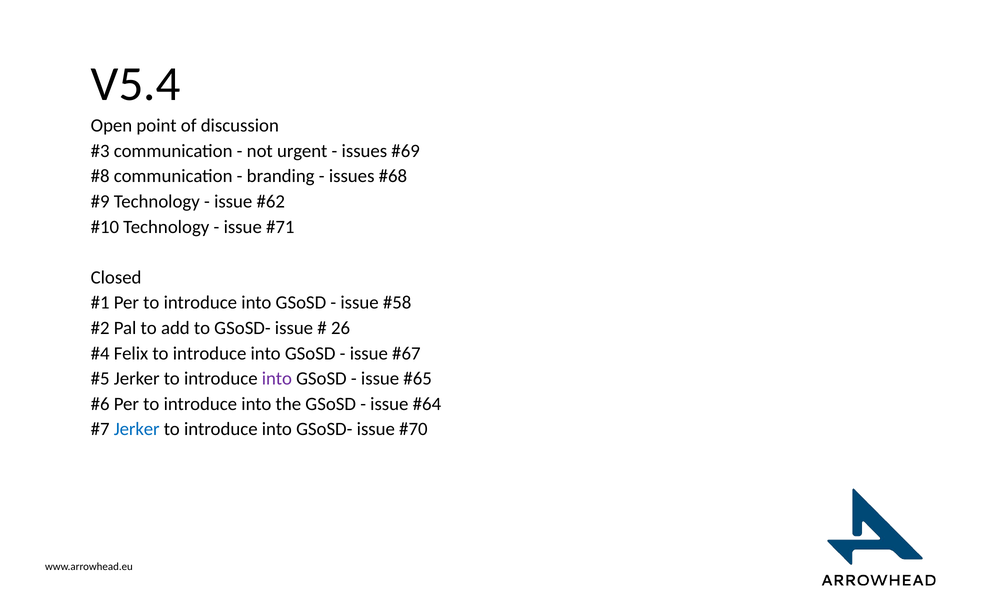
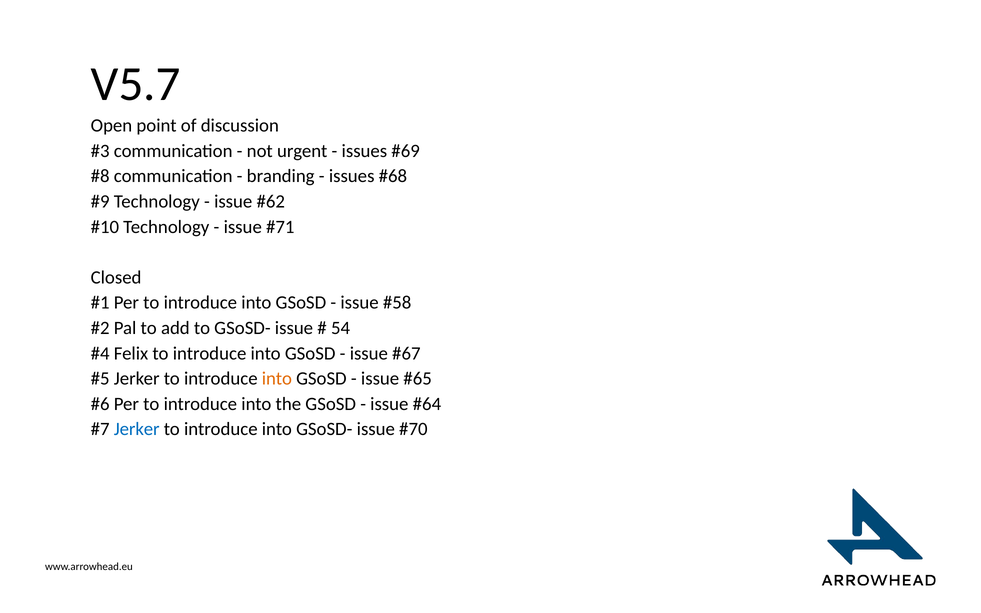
V5.4: V5.4 -> V5.7
26: 26 -> 54
into at (277, 379) colour: purple -> orange
